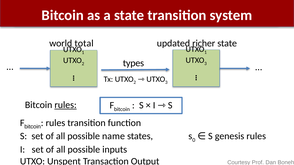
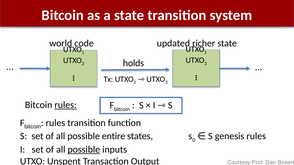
total: total -> code
types: types -> holds
name: name -> entire
possible at (84, 150) underline: none -> present
